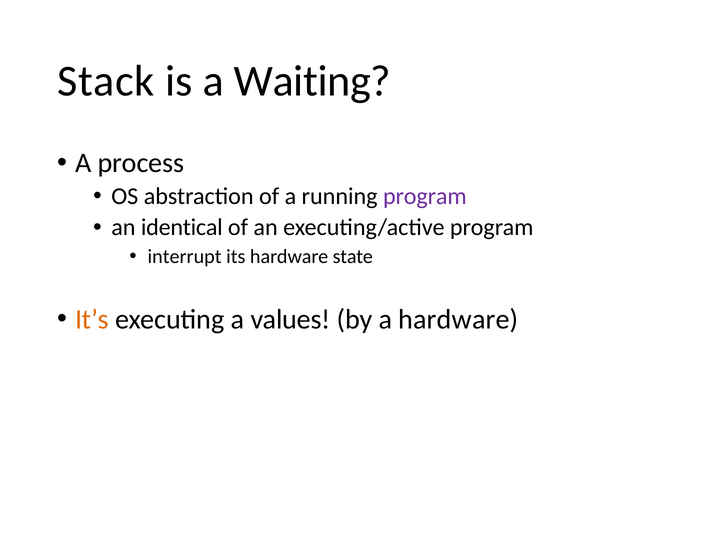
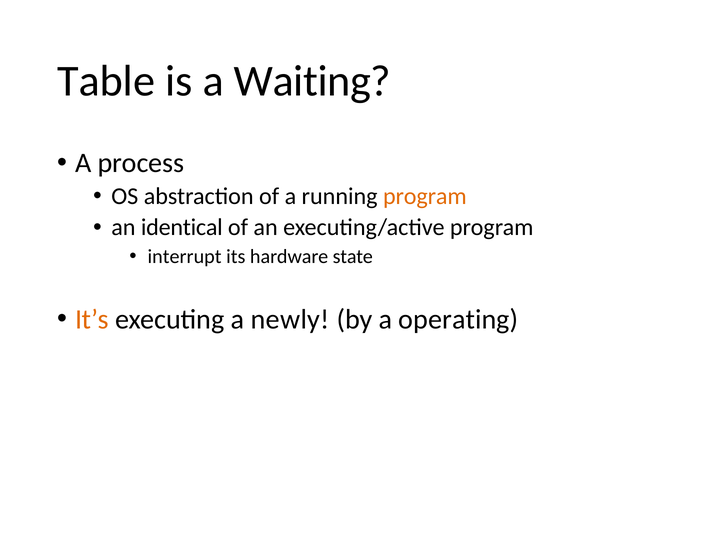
Stack: Stack -> Table
program at (425, 196) colour: purple -> orange
values: values -> newly
a hardware: hardware -> operating
